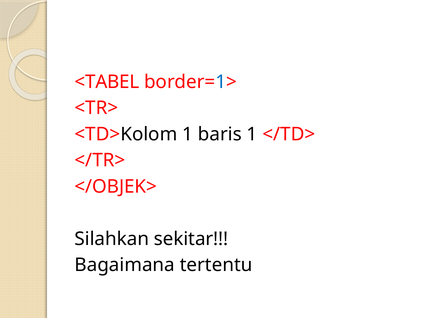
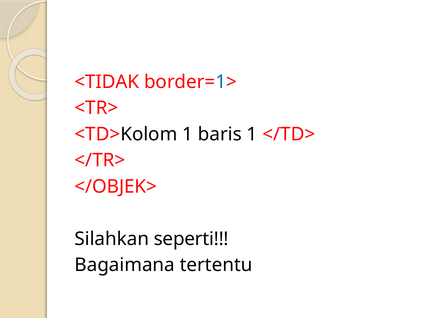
<TABEL: <TABEL -> <TIDAK
sekitar: sekitar -> seperti
